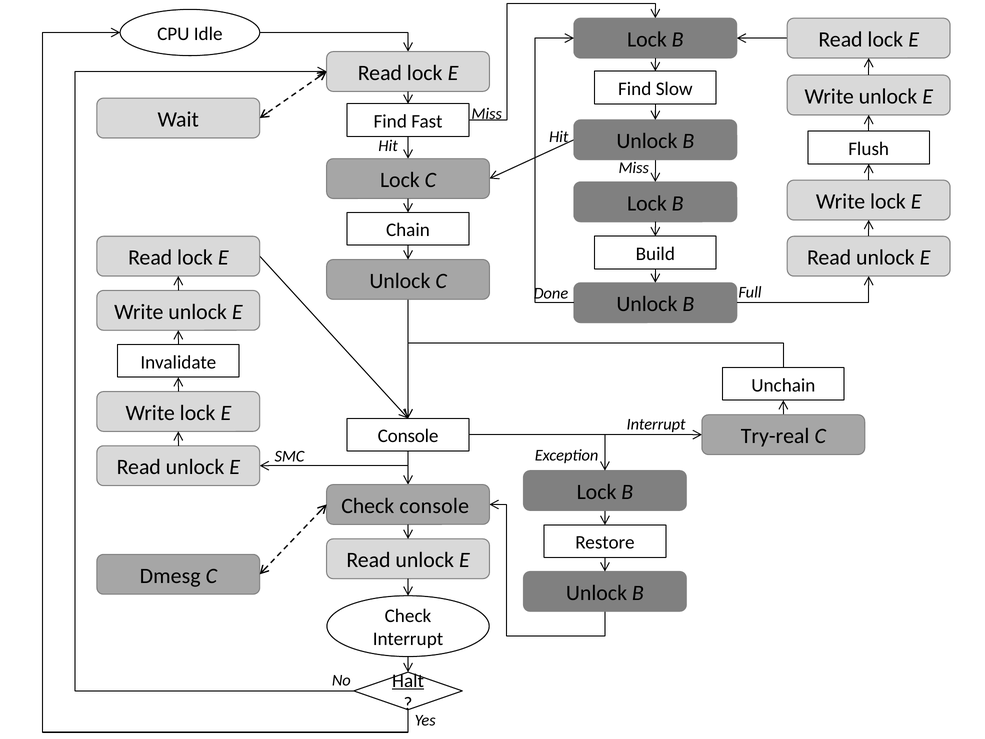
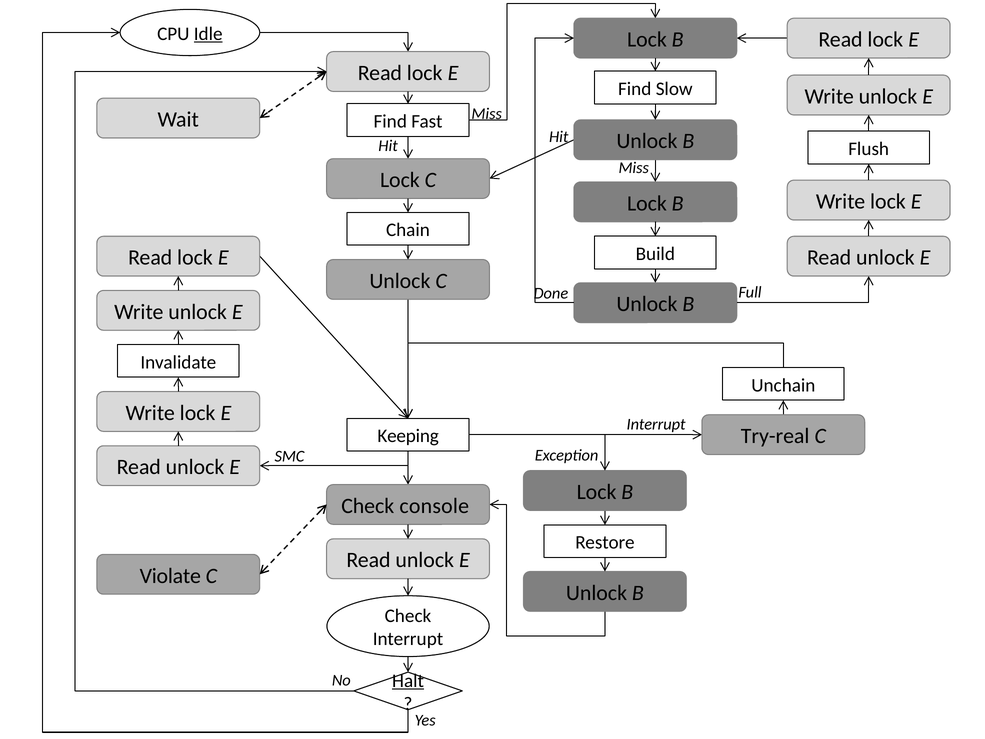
Idle underline: none -> present
Console at (408, 436): Console -> Keeping
Dmesg: Dmesg -> Violate
